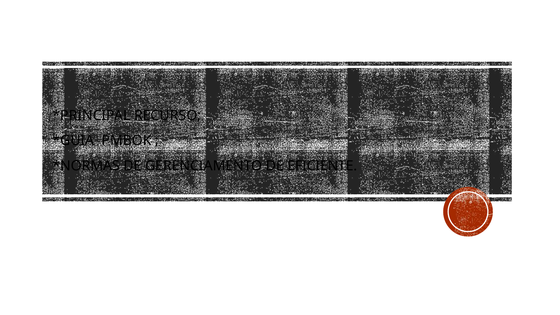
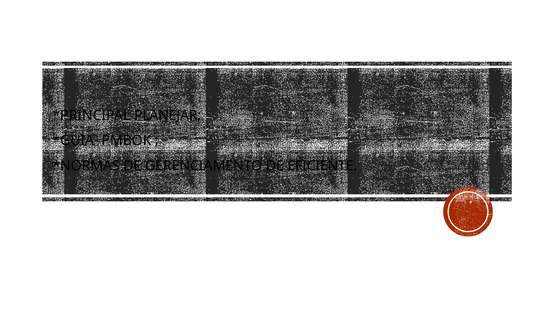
RECURSO: RECURSO -> PLANEJAR
